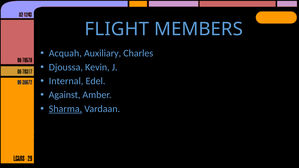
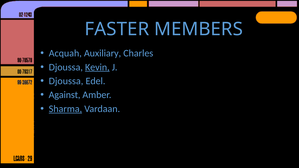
FLIGHT: FLIGHT -> FASTER
Kevin underline: none -> present
Internal at (66, 81): Internal -> Djoussa
